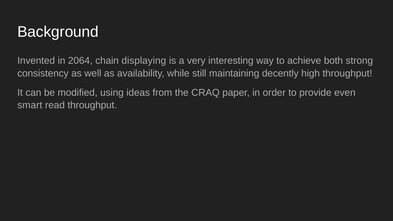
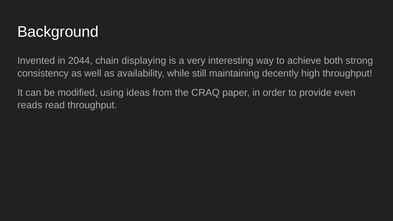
2064: 2064 -> 2044
smart: smart -> reads
